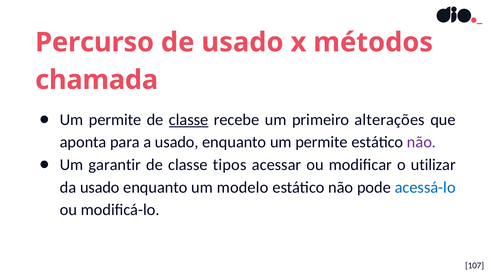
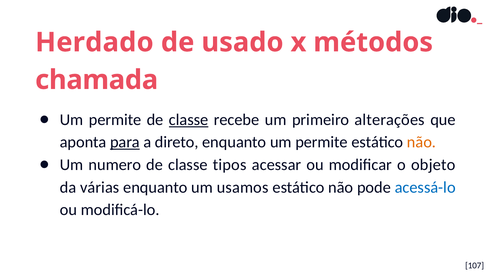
Percurso: Percurso -> Herdado
para underline: none -> present
a usado: usado -> direto
não at (422, 142) colour: purple -> orange
garantir: garantir -> numero
utilizar: utilizar -> objeto
da usado: usado -> várias
modelo: modelo -> usamos
